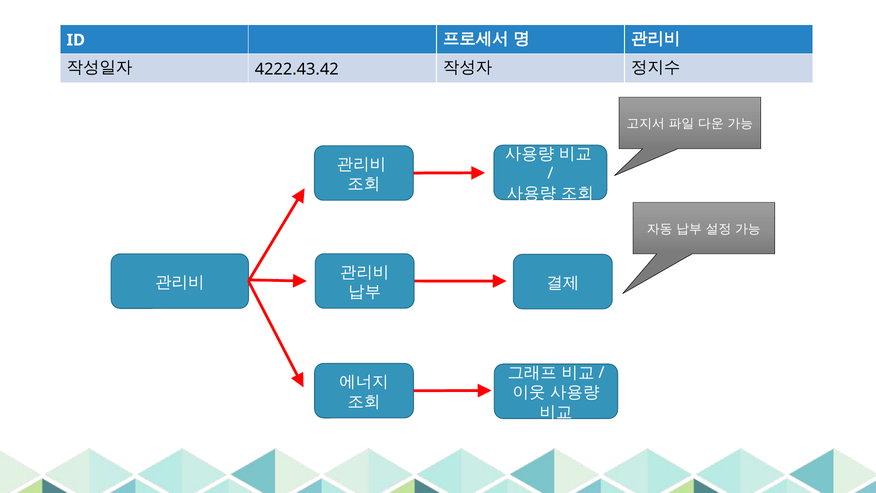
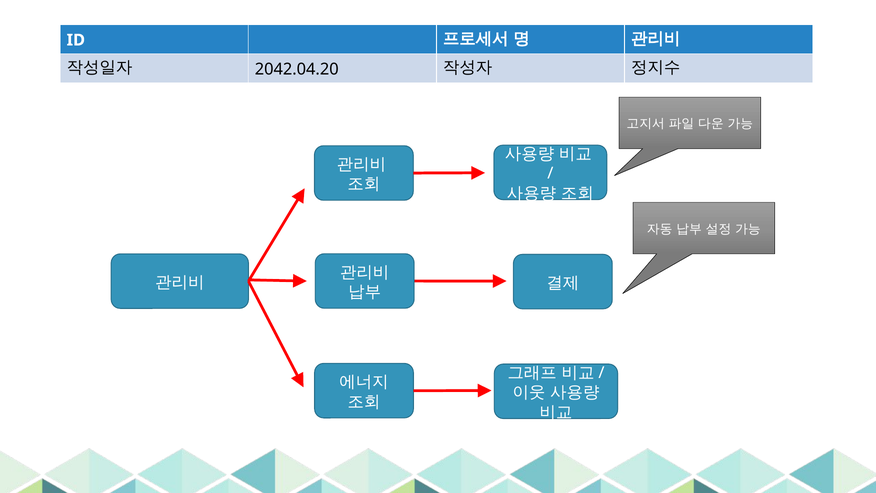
4222.43.42: 4222.43.42 -> 2042.04.20
